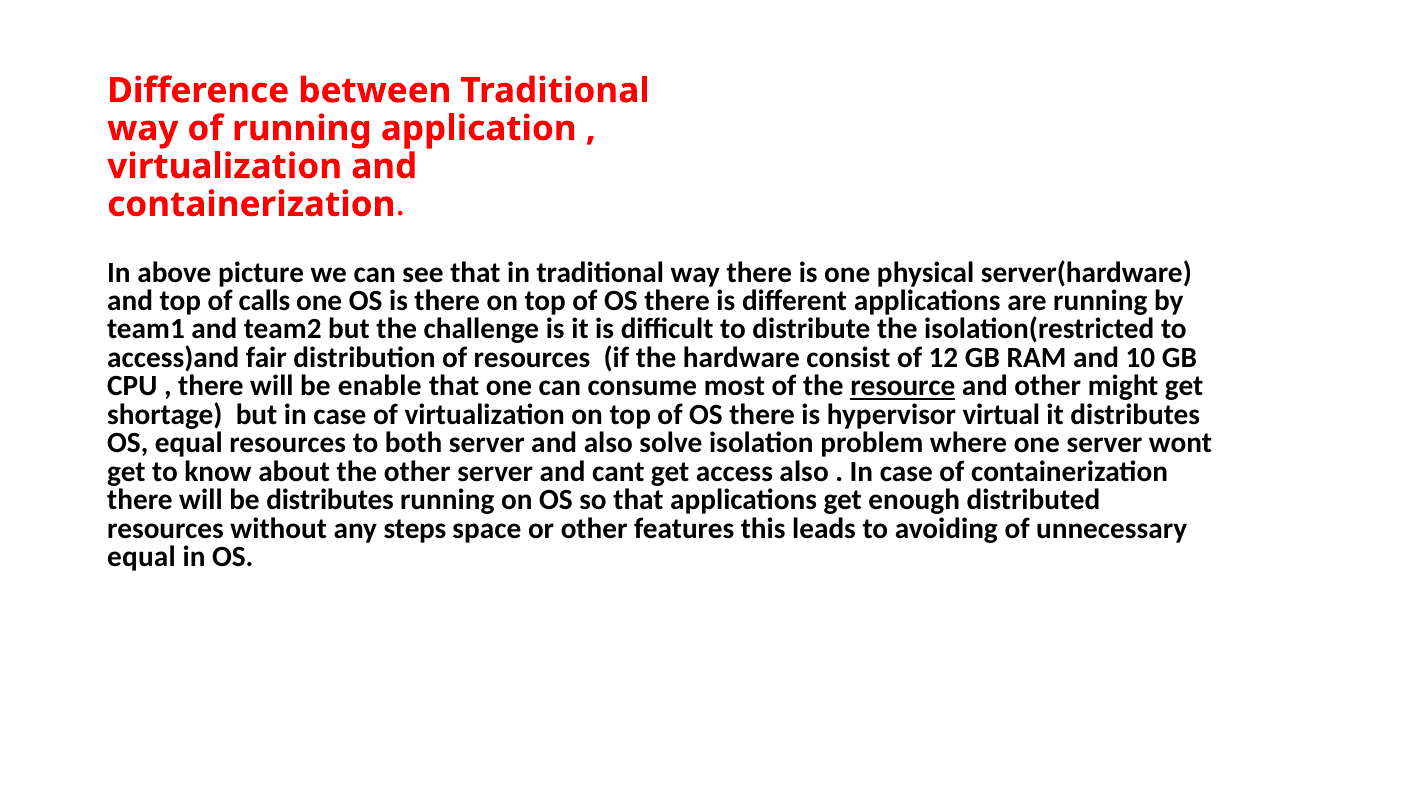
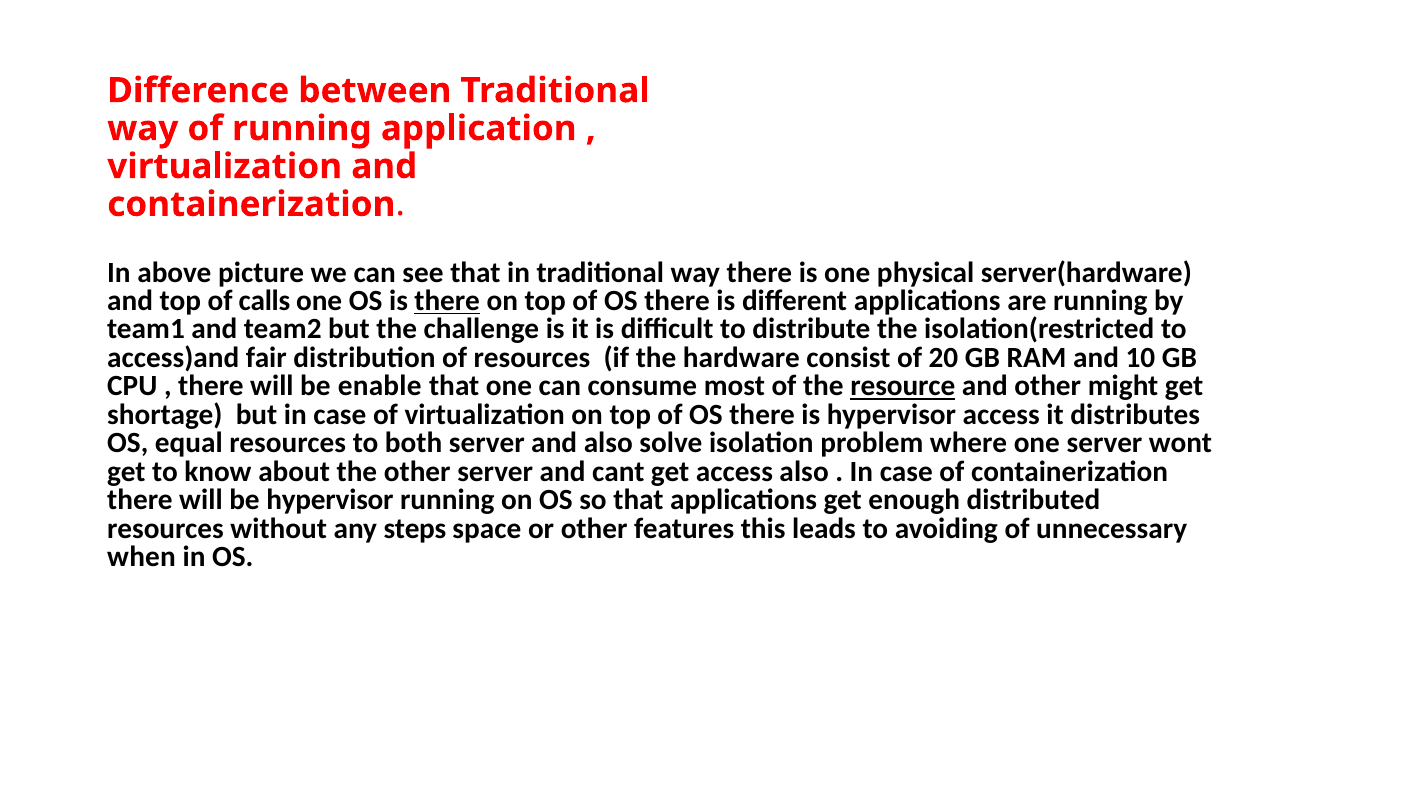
there at (447, 301) underline: none -> present
12: 12 -> 20
hypervisor virtual: virtual -> access
be distributes: distributes -> hypervisor
equal at (142, 557): equal -> when
